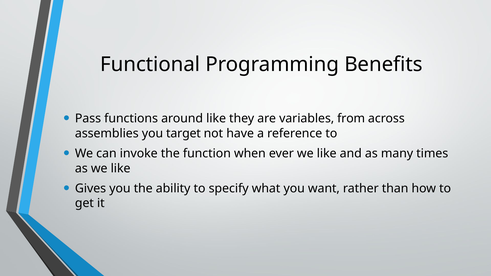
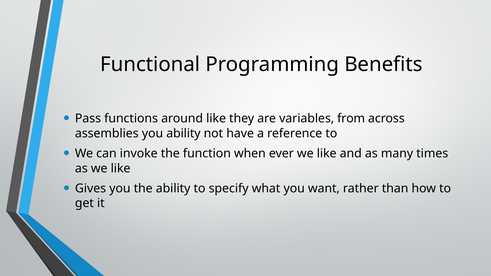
you target: target -> ability
